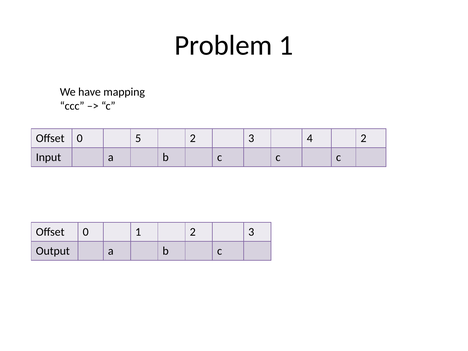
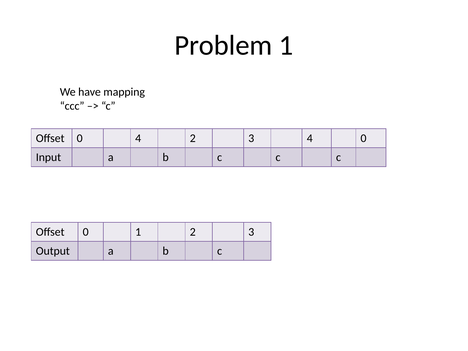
0 5: 5 -> 4
4 2: 2 -> 0
